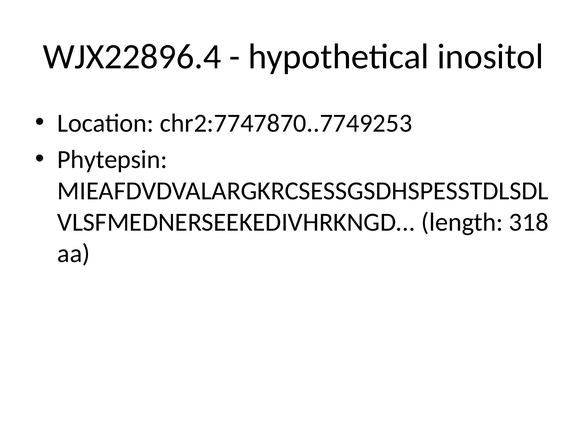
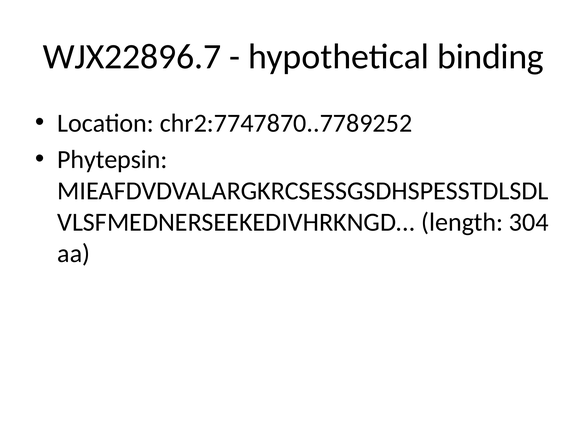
WJX22896.4: WJX22896.4 -> WJX22896.7
inositol: inositol -> binding
chr2:7747870..7749253: chr2:7747870..7749253 -> chr2:7747870..7789252
318: 318 -> 304
